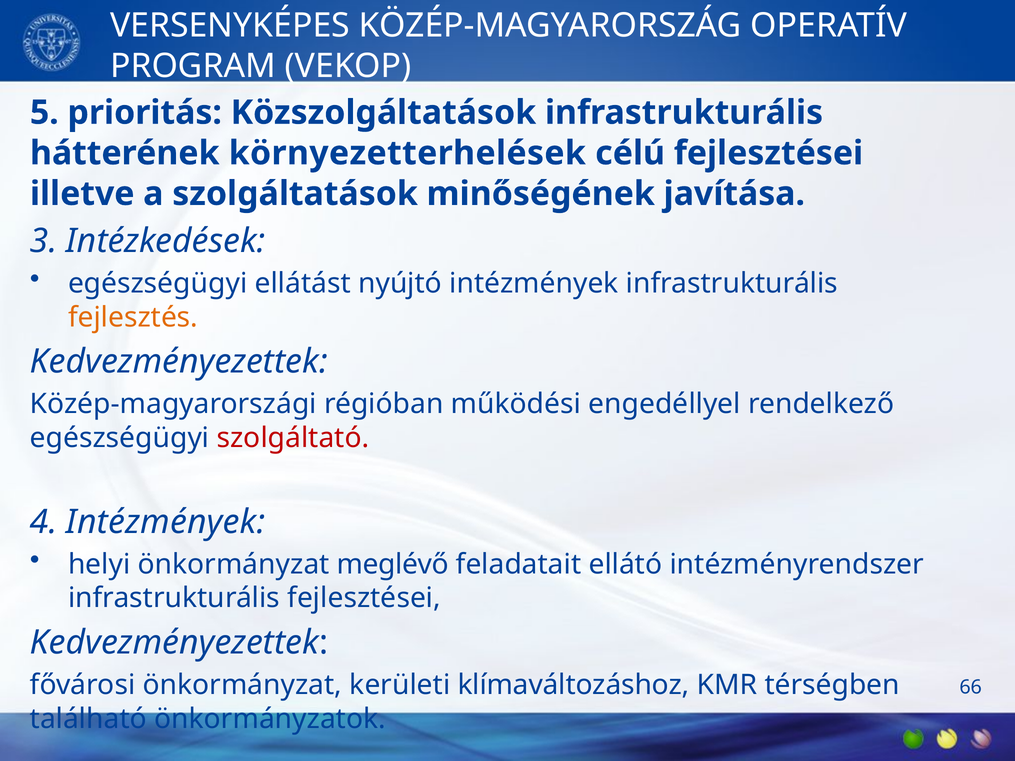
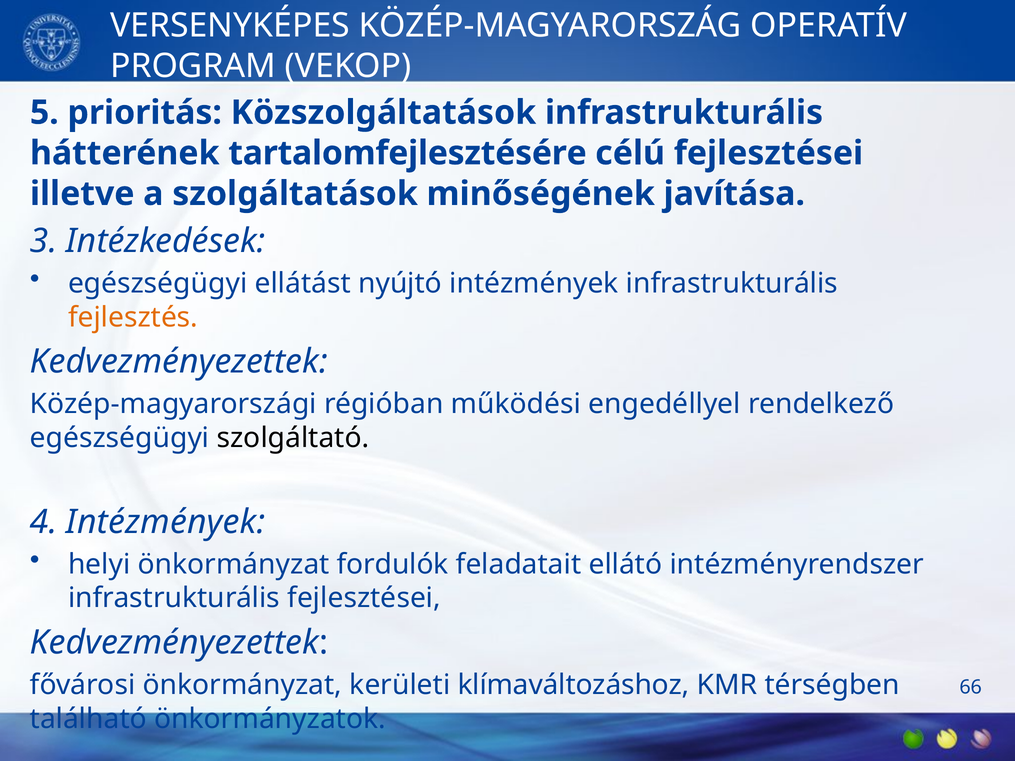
környezetterhelések: környezetterhelések -> tartalomfejlesztésére
szolgáltató colour: red -> black
meglévő: meglévő -> fordulók
